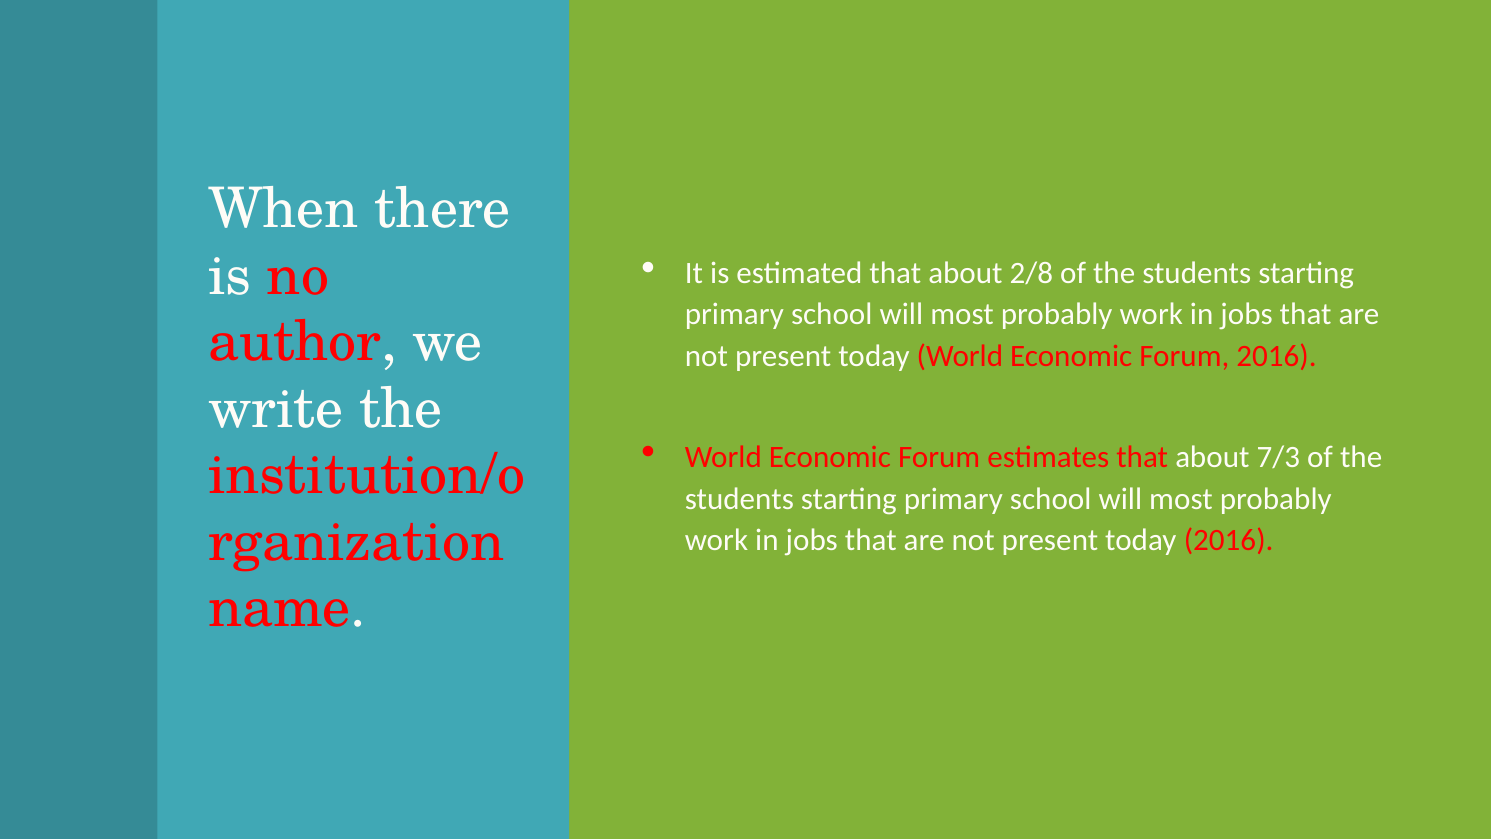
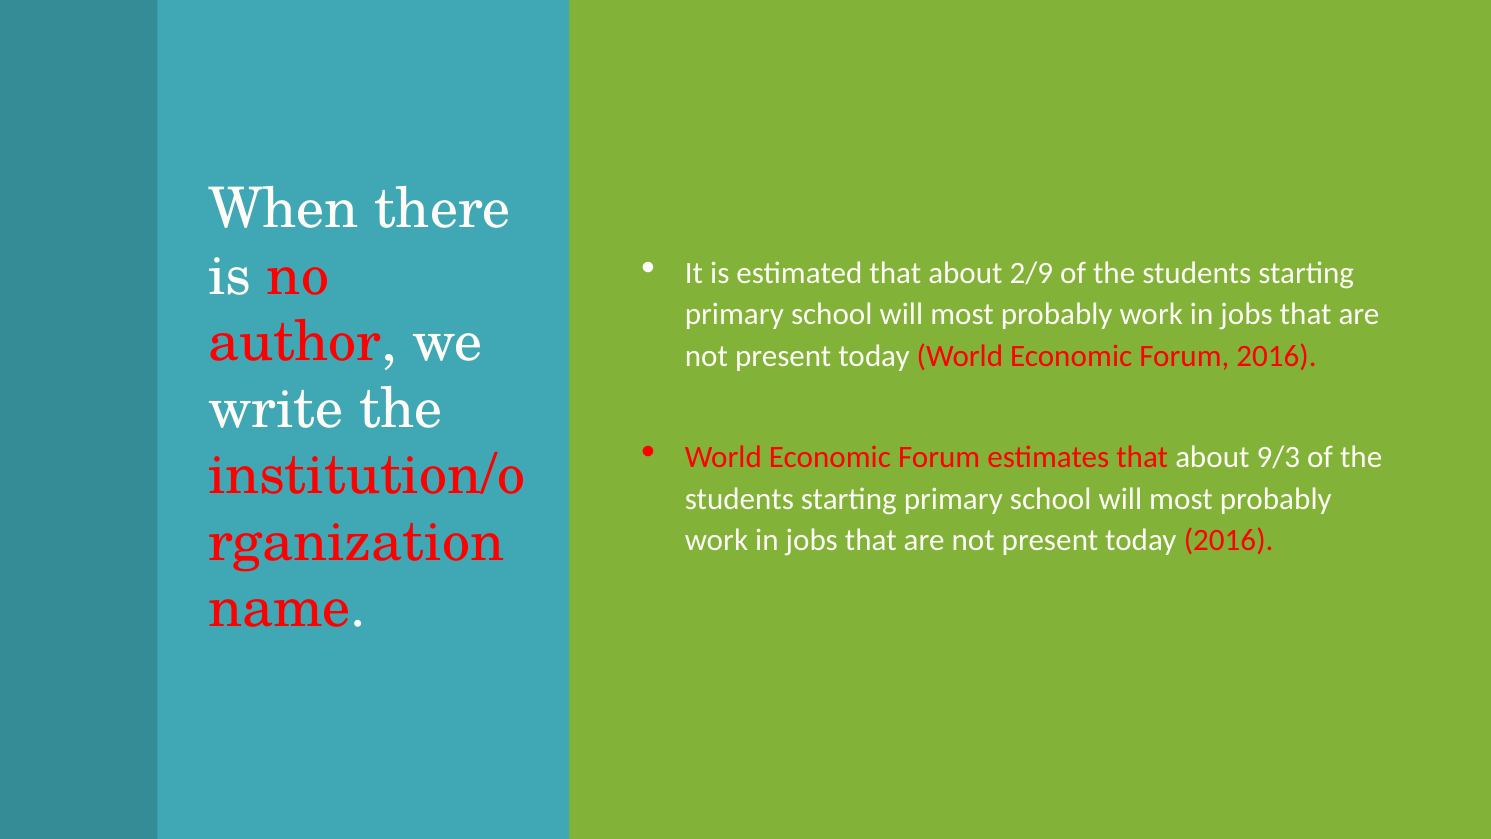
2/8: 2/8 -> 2/9
7/3: 7/3 -> 9/3
